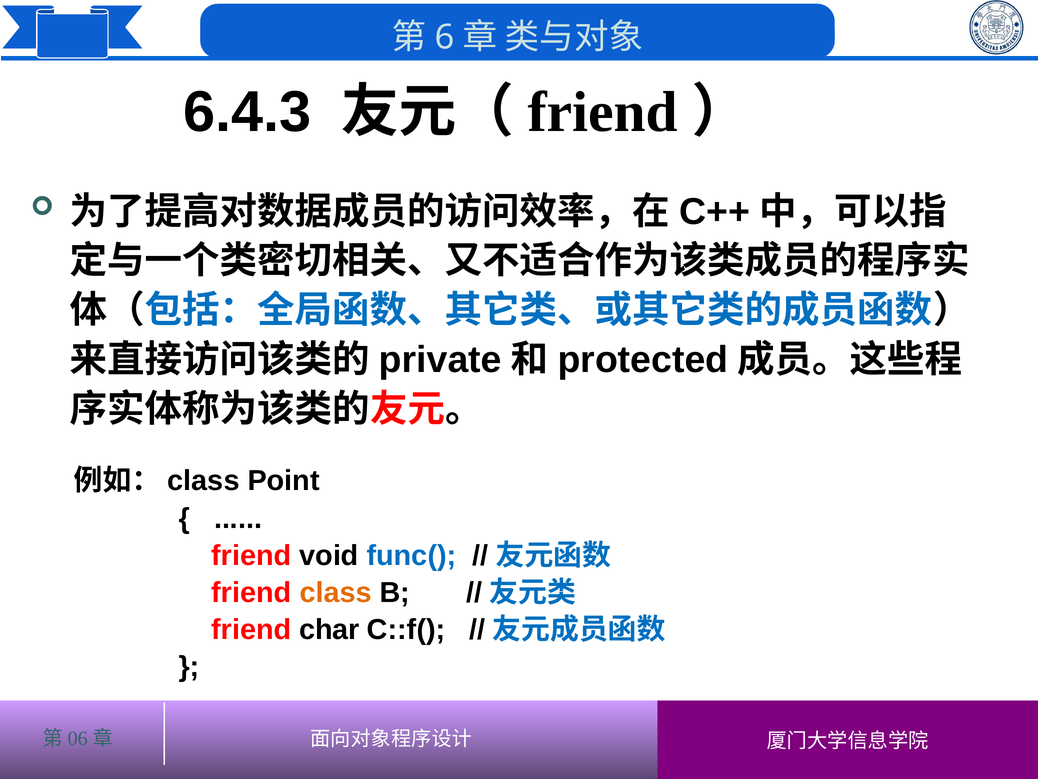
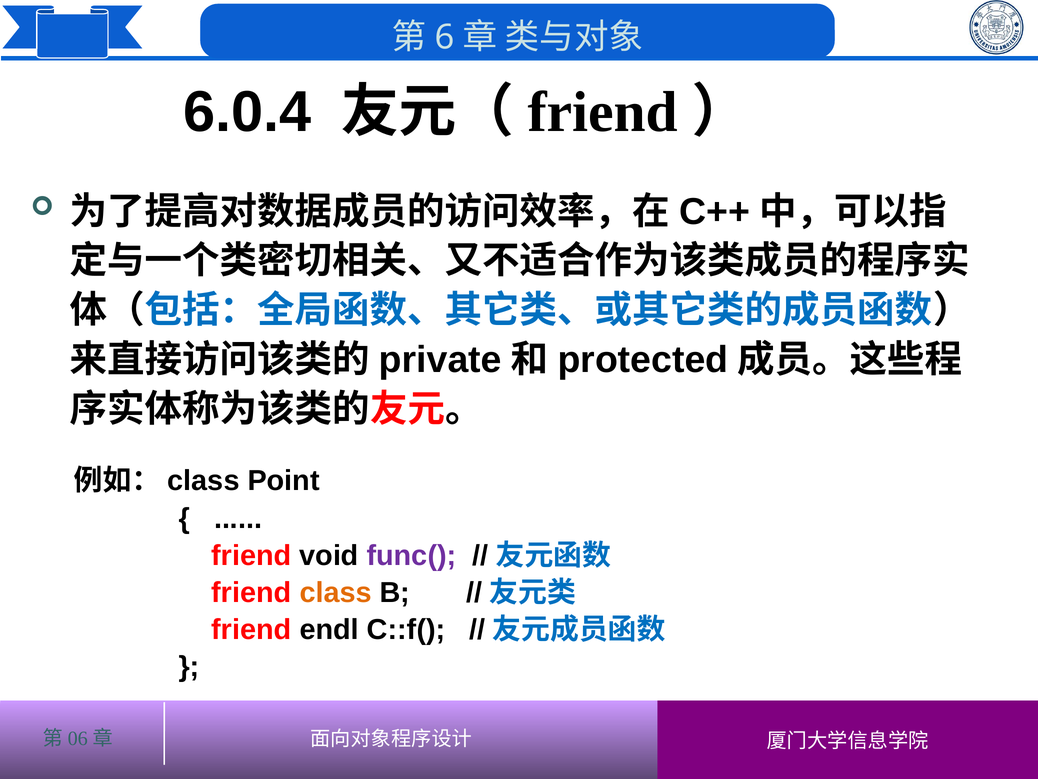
6.4.3: 6.4.3 -> 6.0.4
func( colour: blue -> purple
char: char -> endl
